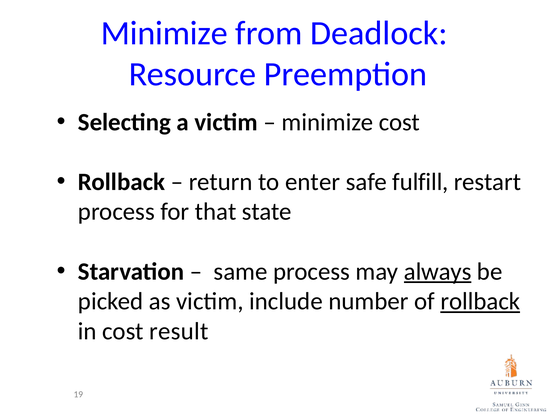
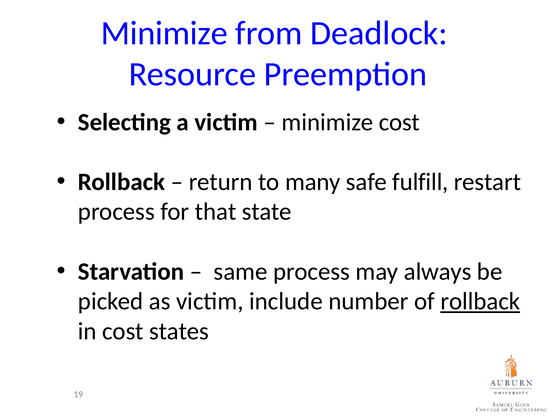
enter: enter -> many
always underline: present -> none
result: result -> states
